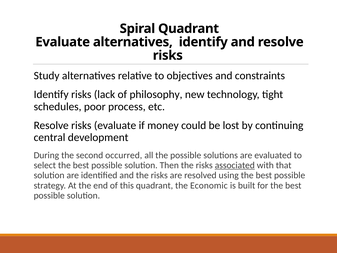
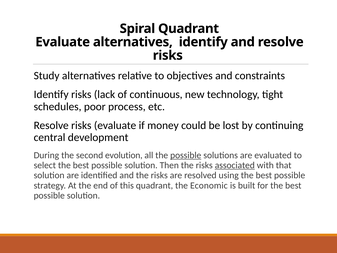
philosophy: philosophy -> continuous
occurred: occurred -> evolution
possible at (186, 155) underline: none -> present
